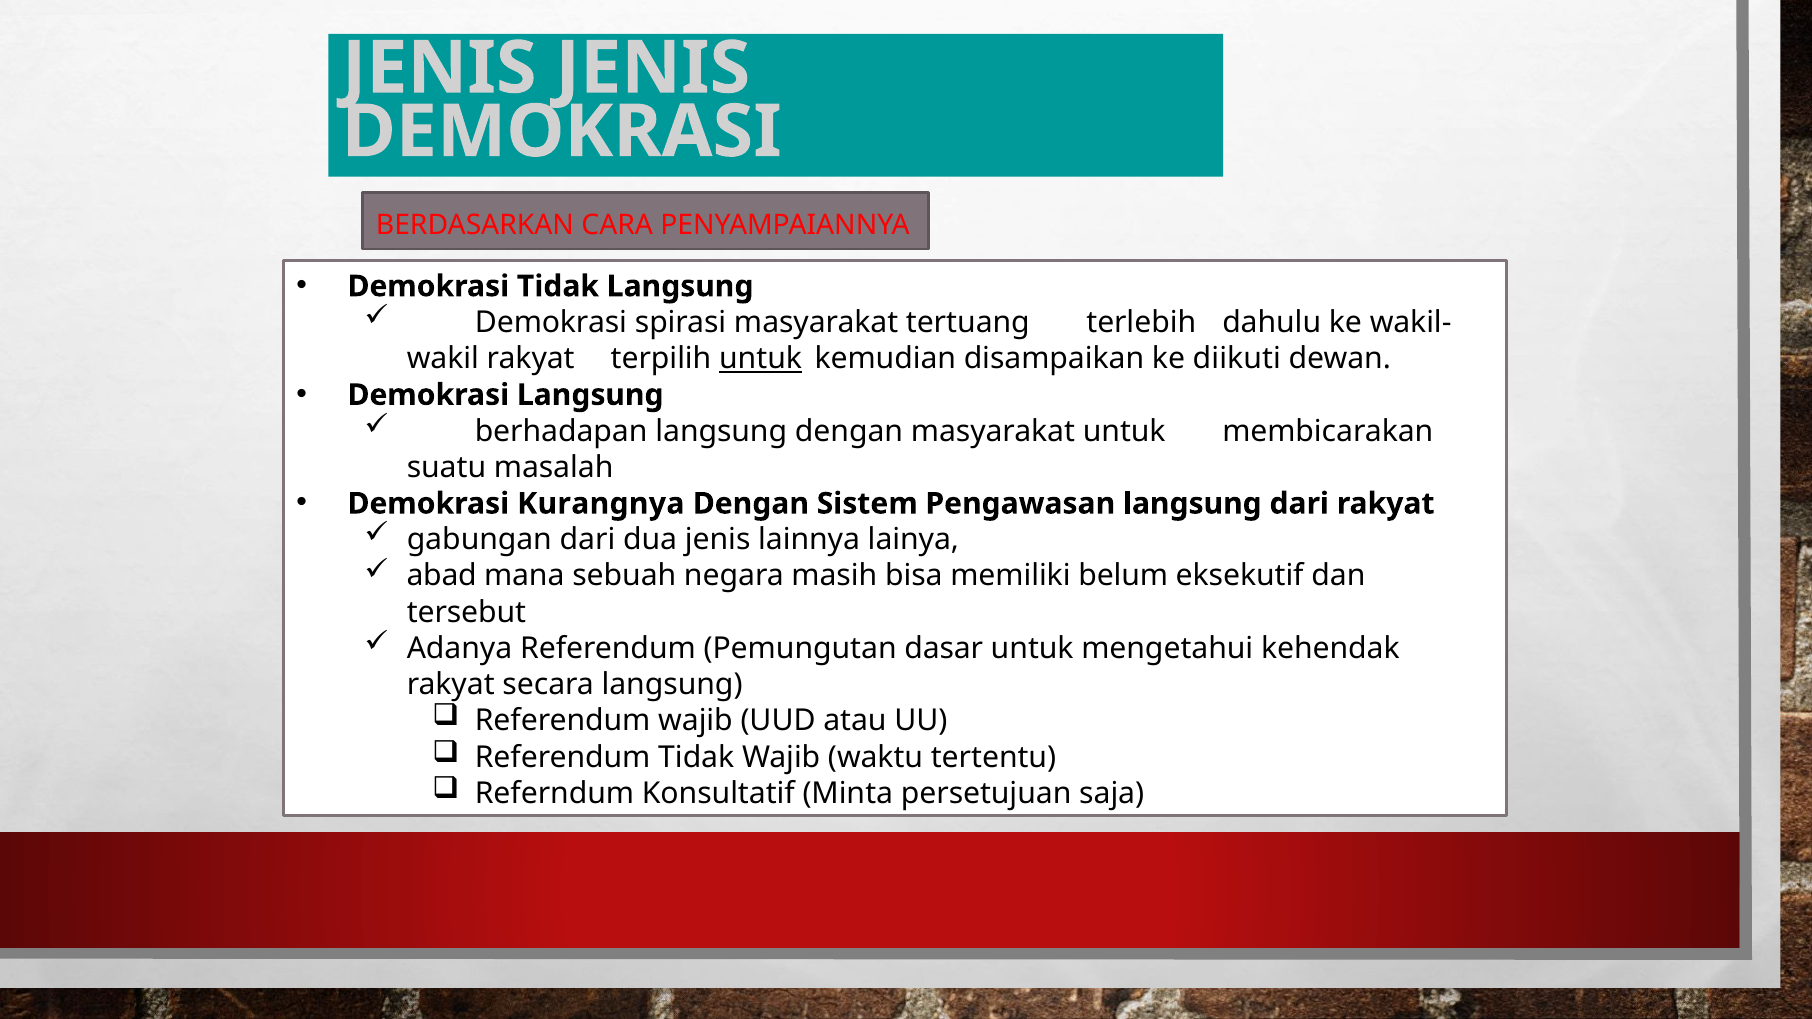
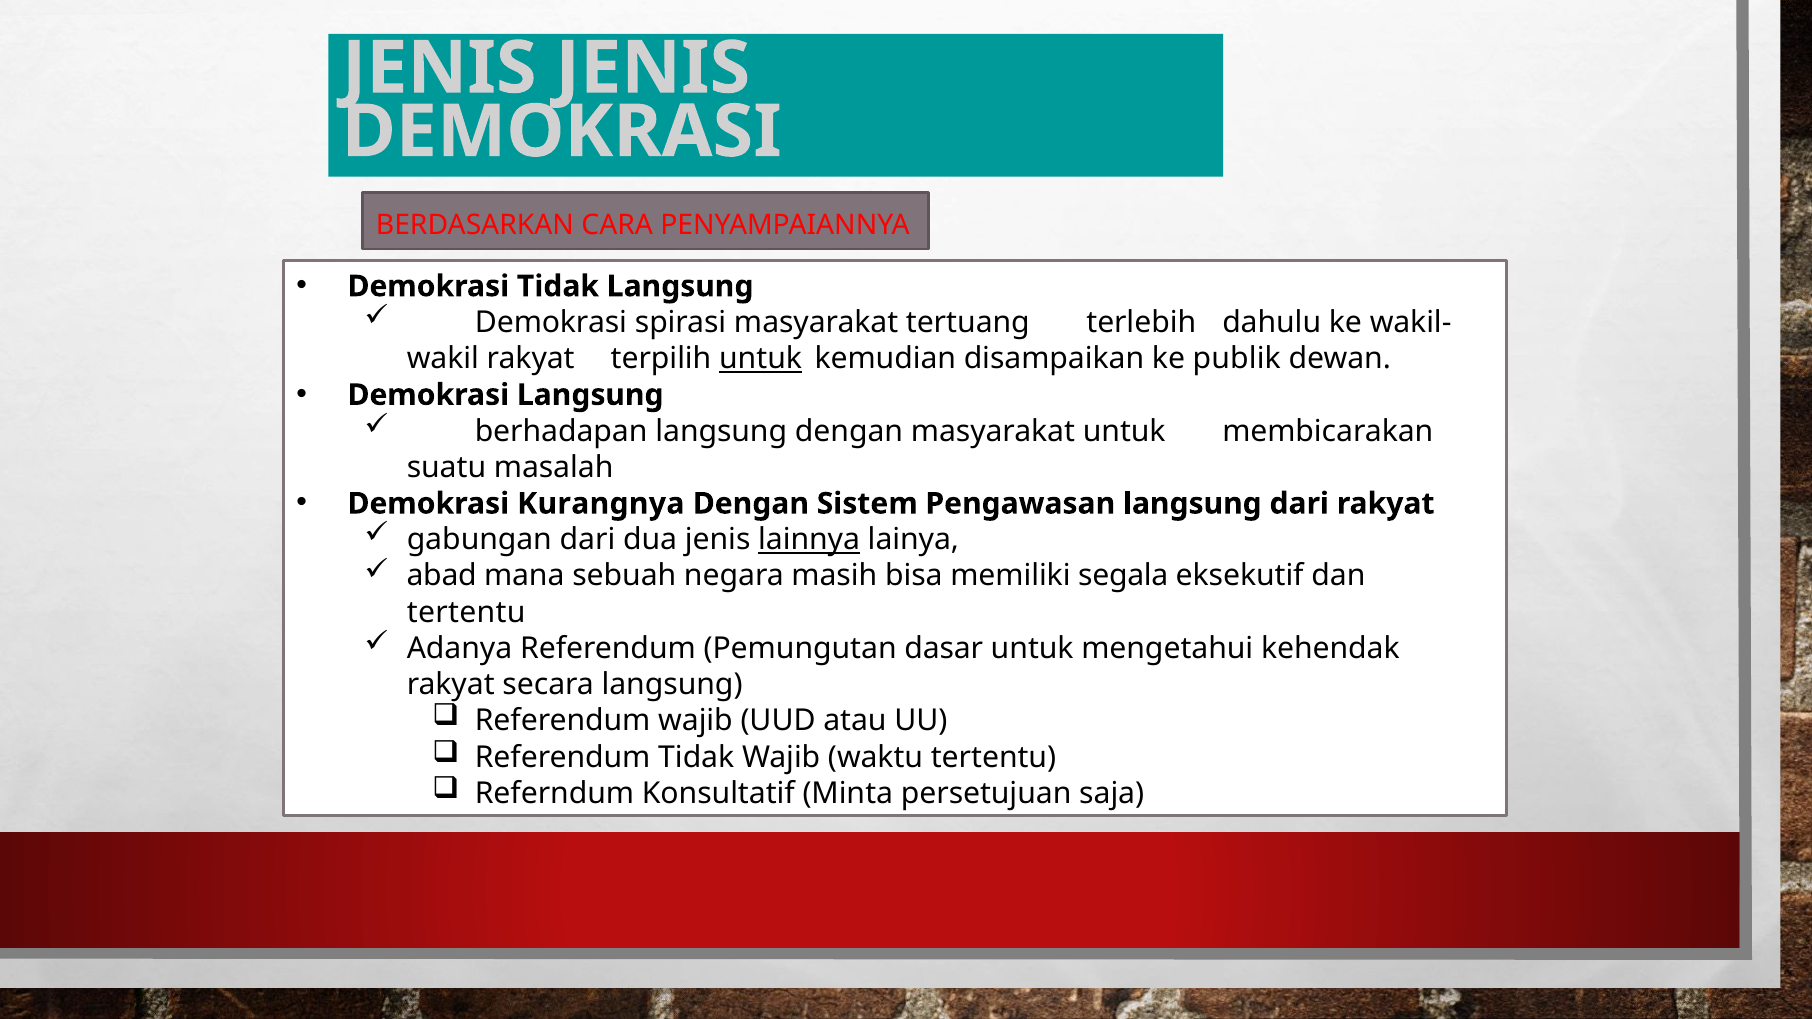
diikuti: diikuti -> publik
lainnya underline: none -> present
belum: belum -> segala
tersebut at (466, 612): tersebut -> tertentu
